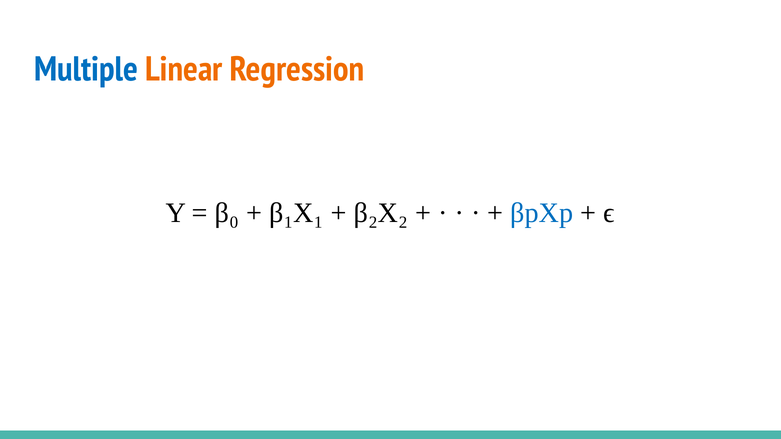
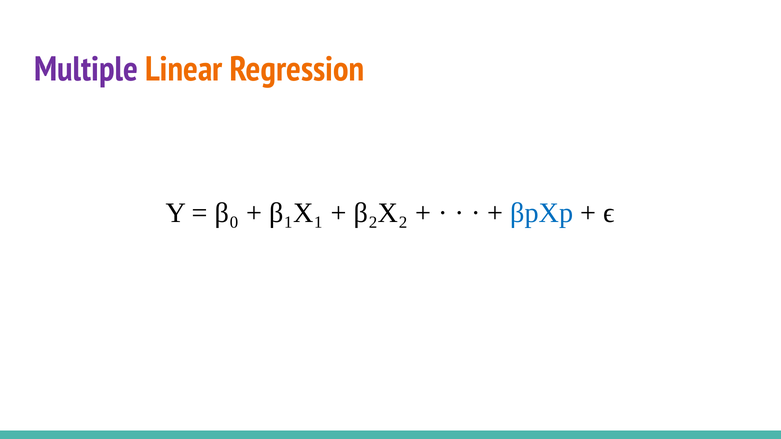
Multiple colour: blue -> purple
